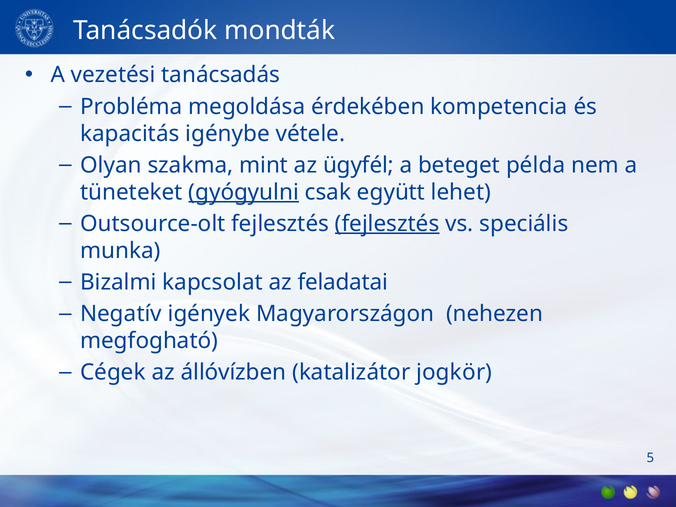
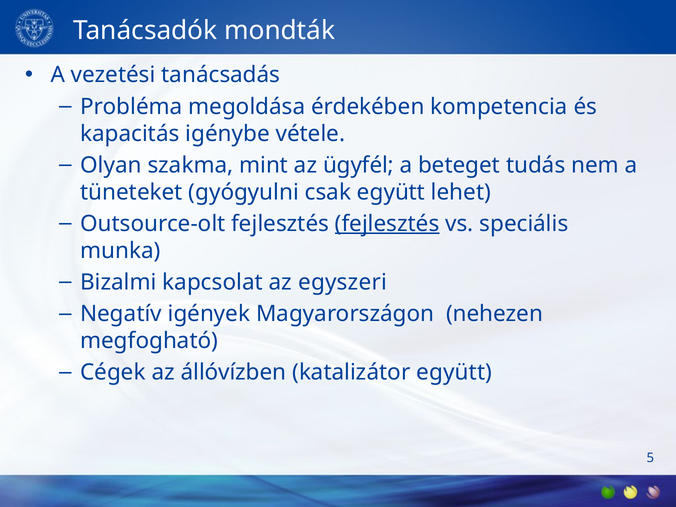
példa: példa -> tudás
gyógyulni underline: present -> none
feladatai: feladatai -> egyszeri
katalizátor jogkör: jogkör -> együtt
